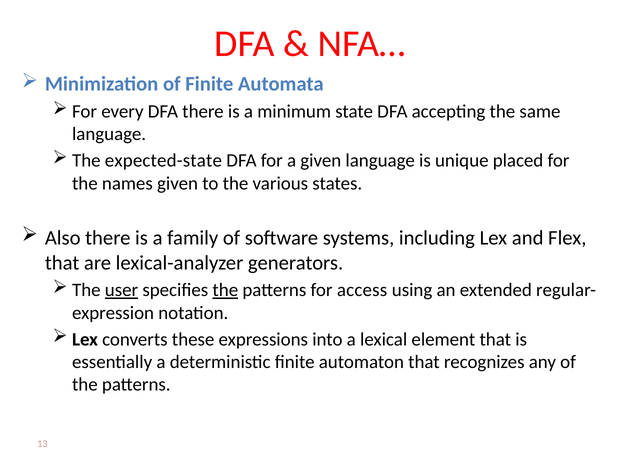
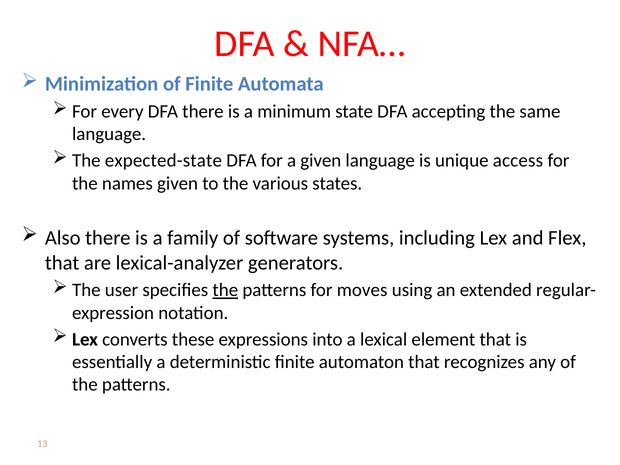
placed: placed -> access
user underline: present -> none
access: access -> moves
